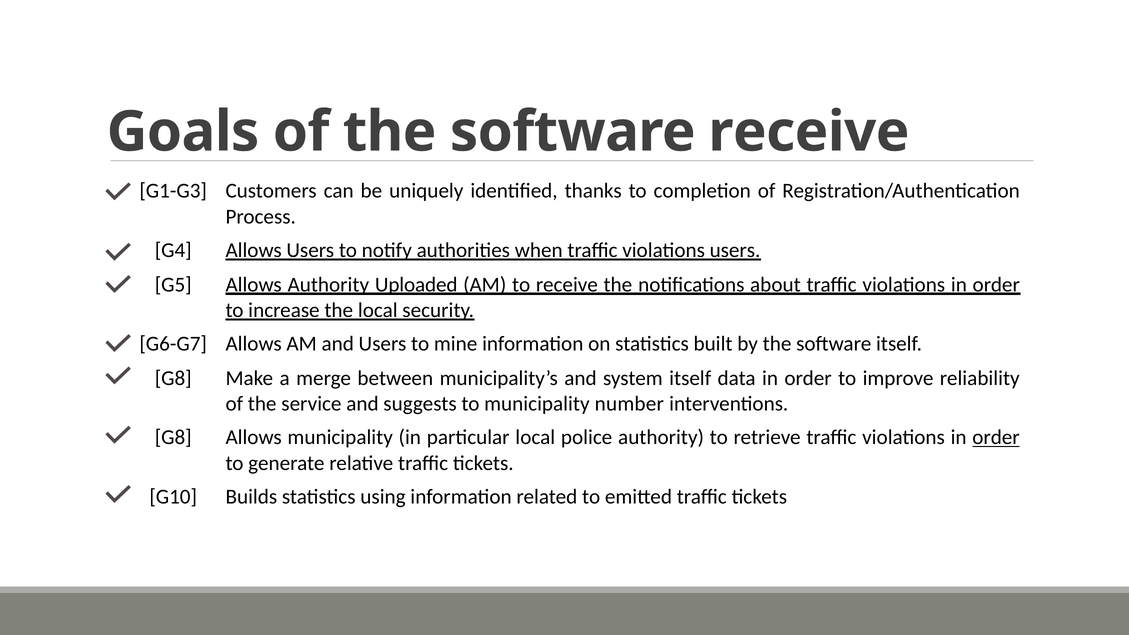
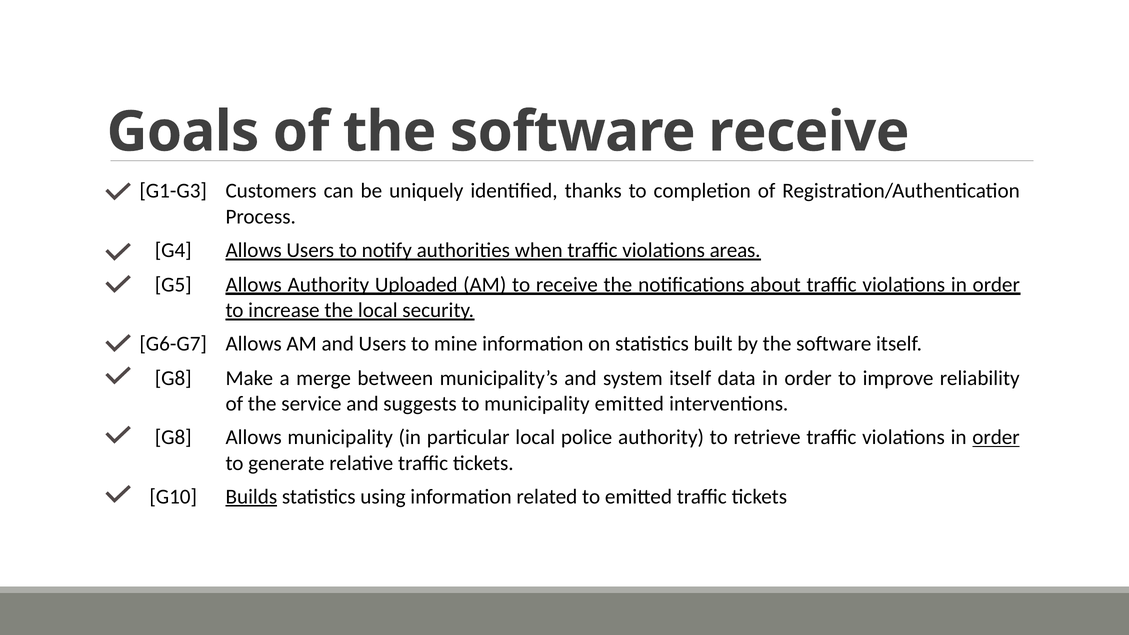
violations users: users -> areas
municipality number: number -> emitted
Builds underline: none -> present
